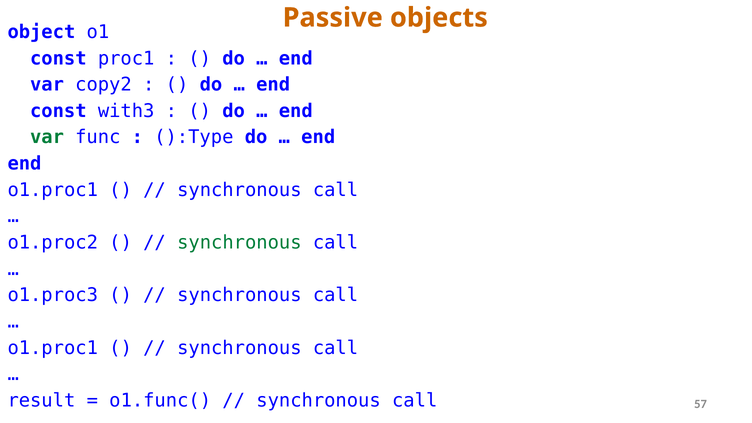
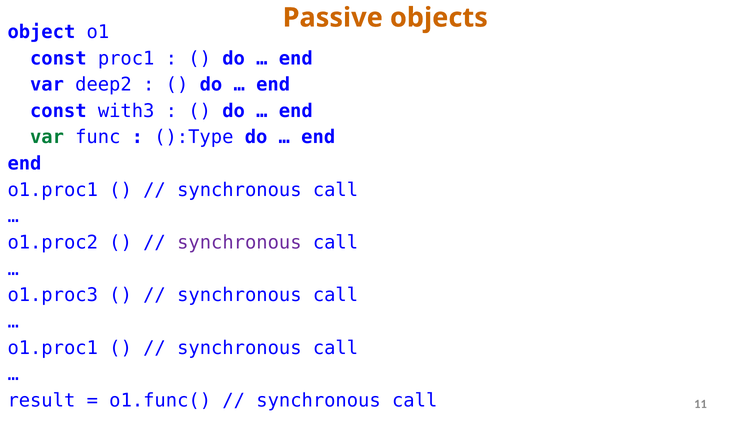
copy2: copy2 -> deep2
synchronous at (239, 243) colour: green -> purple
57: 57 -> 11
